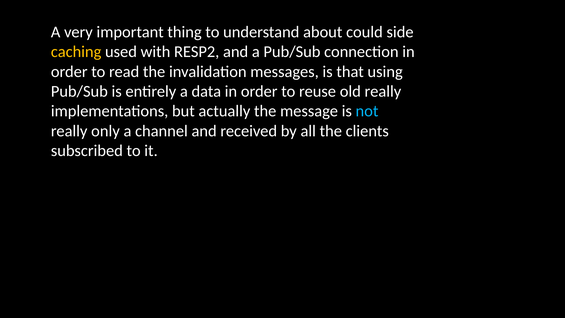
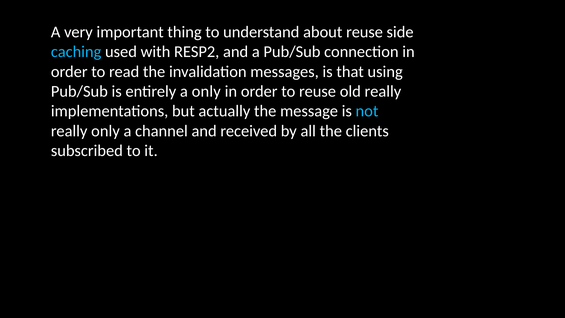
about could: could -> reuse
caching colour: yellow -> light blue
a data: data -> only
